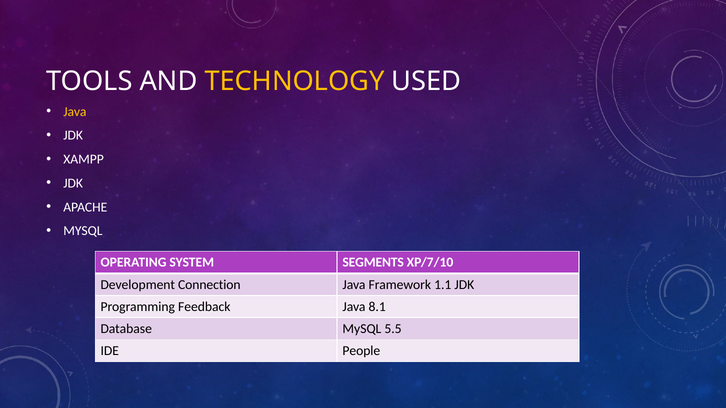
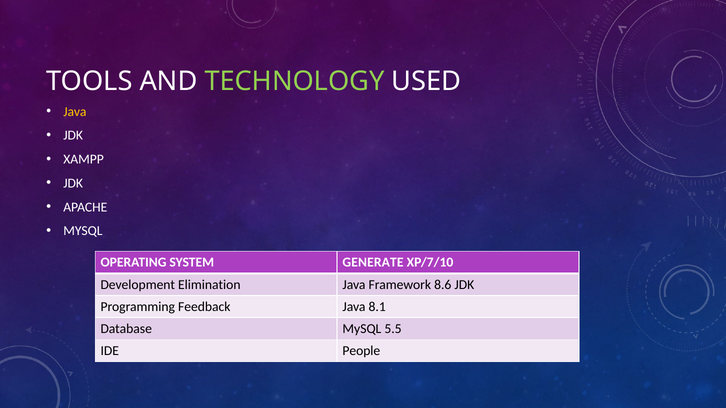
TECHNOLOGY colour: yellow -> light green
SEGMENTS: SEGMENTS -> GENERATE
Connection: Connection -> Elimination
1.1: 1.1 -> 8.6
